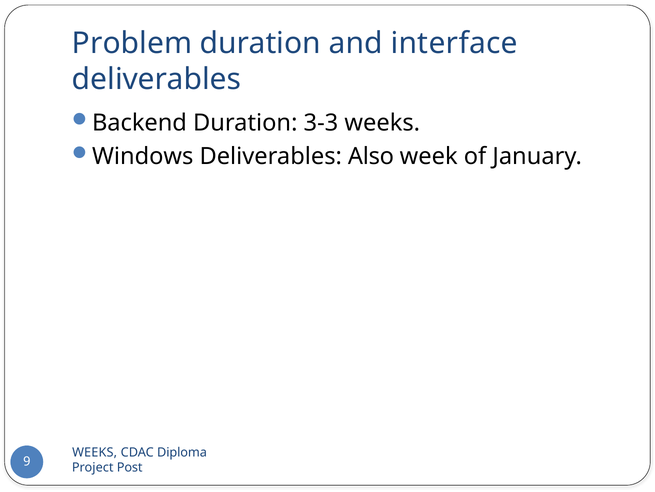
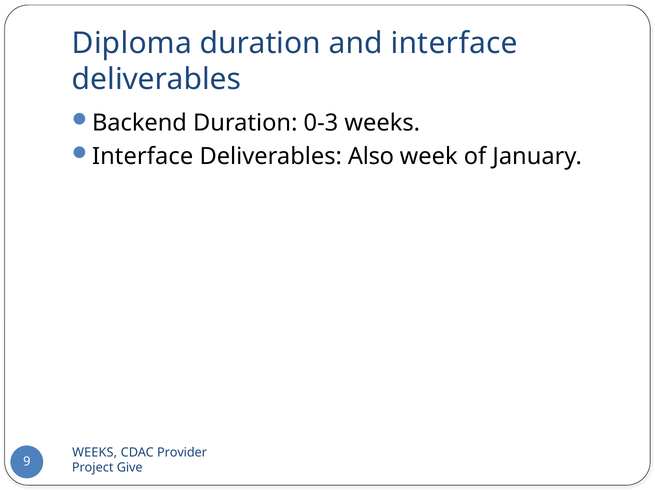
Problem: Problem -> Diploma
3-3: 3-3 -> 0-3
Windows at (143, 156): Windows -> Interface
Diploma: Diploma -> Provider
Post: Post -> Give
